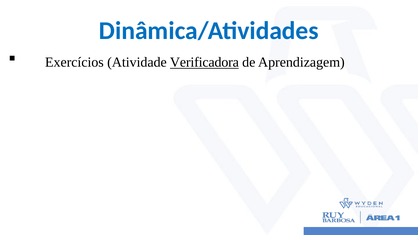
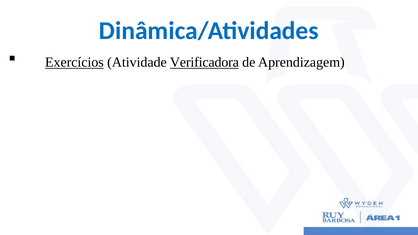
Exercícios underline: none -> present
